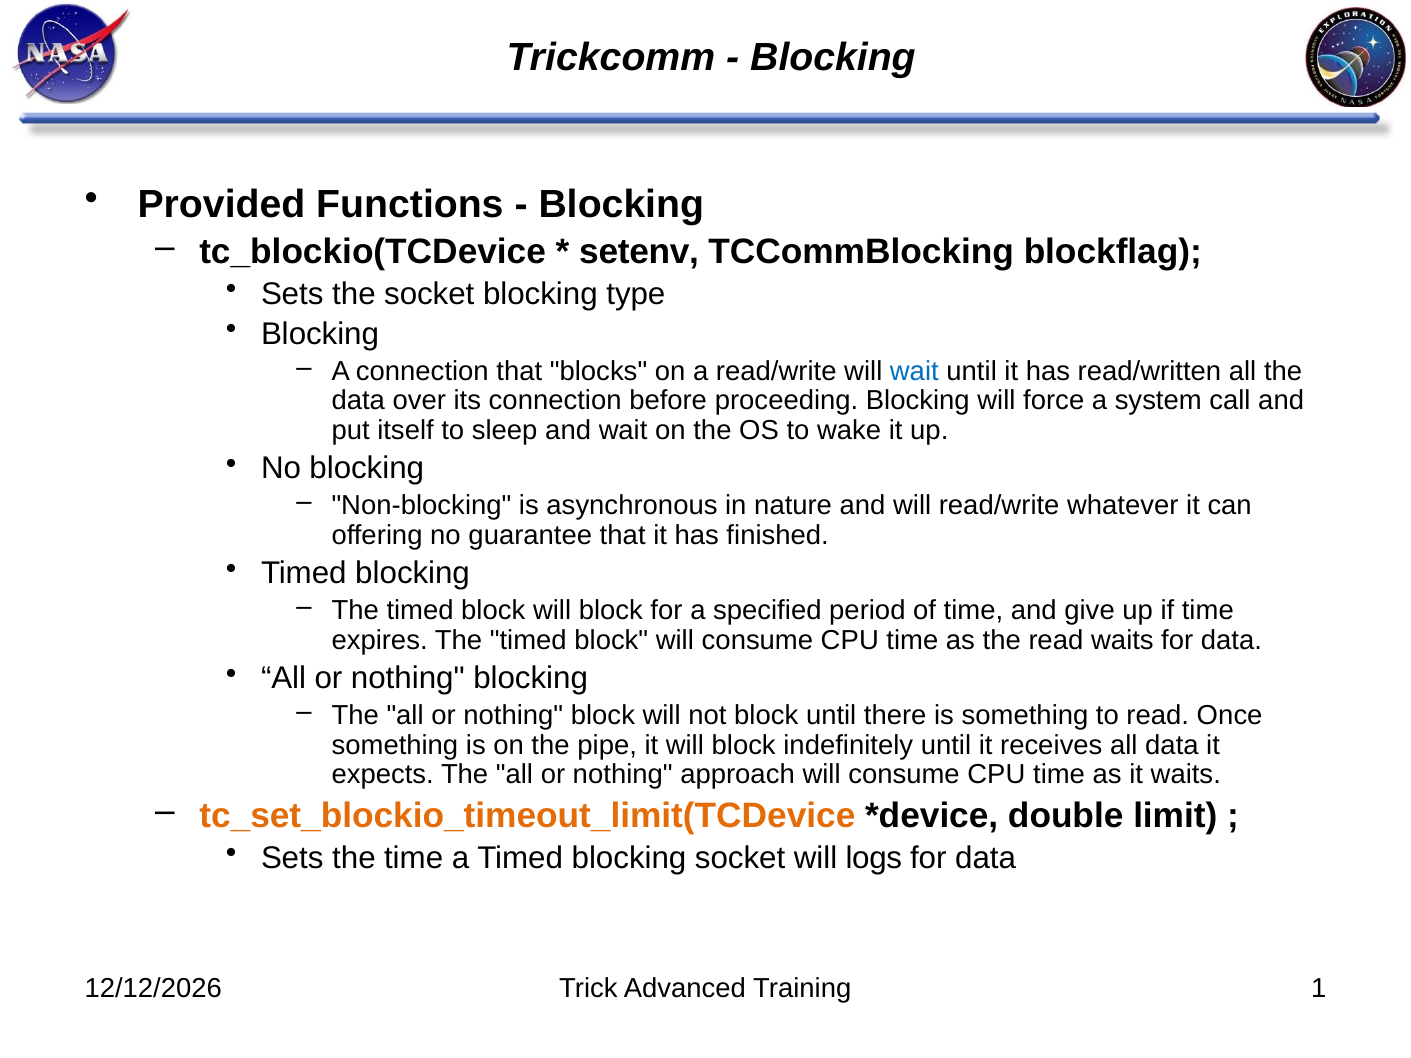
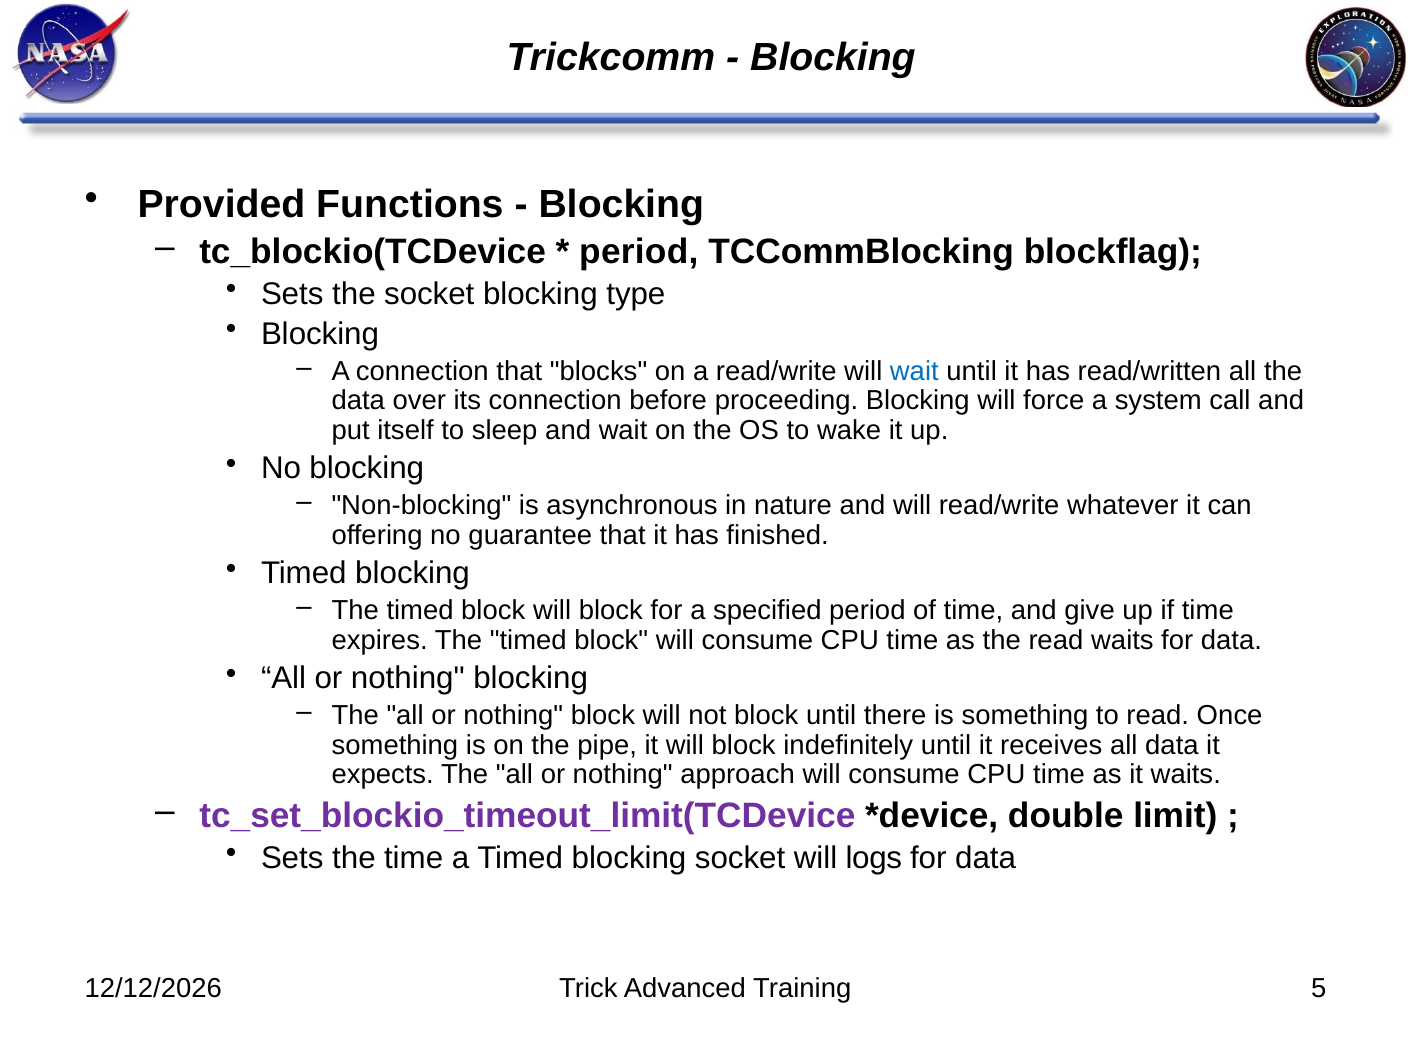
setenv at (639, 252): setenv -> period
tc_set_blockio_timeout_limit(TCDevice colour: orange -> purple
1: 1 -> 5
